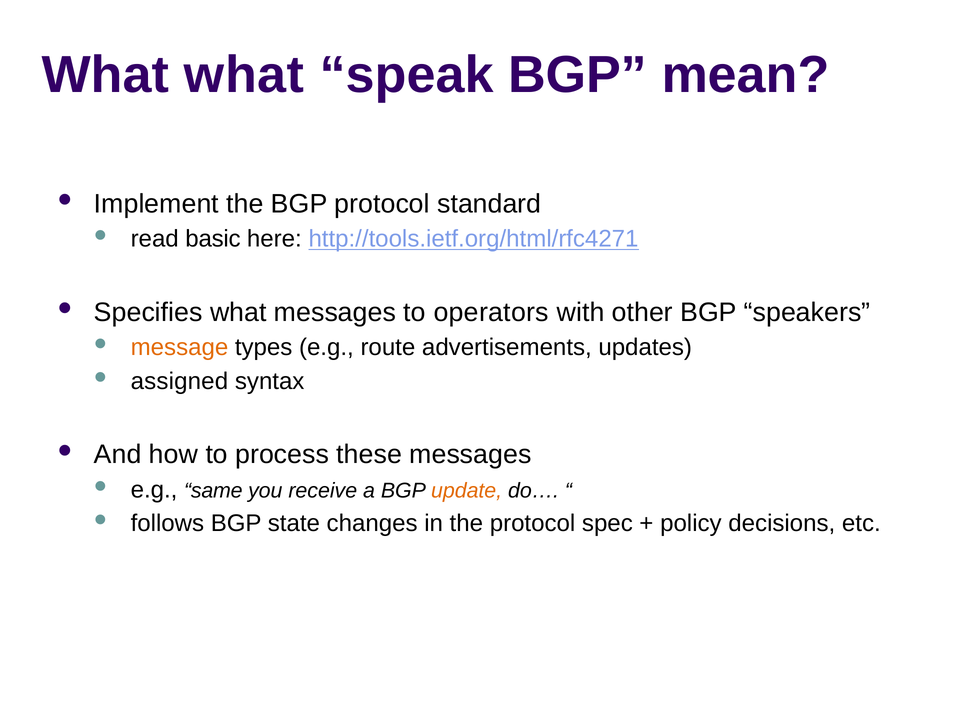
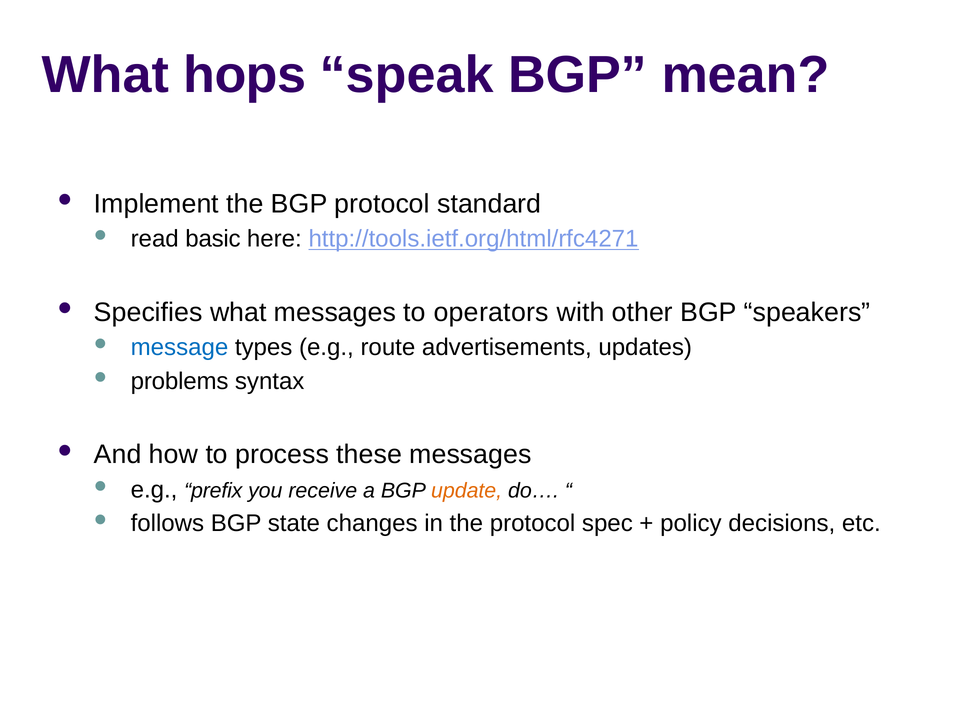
What what: what -> hops
message colour: orange -> blue
assigned: assigned -> problems
same: same -> prefix
